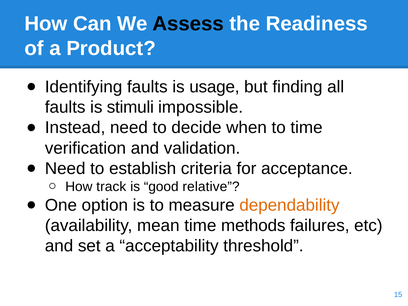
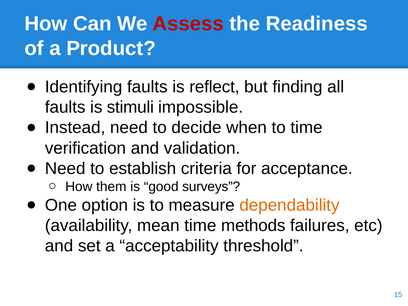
Assess colour: black -> red
usage: usage -> reflect
track: track -> them
relative: relative -> surveys
